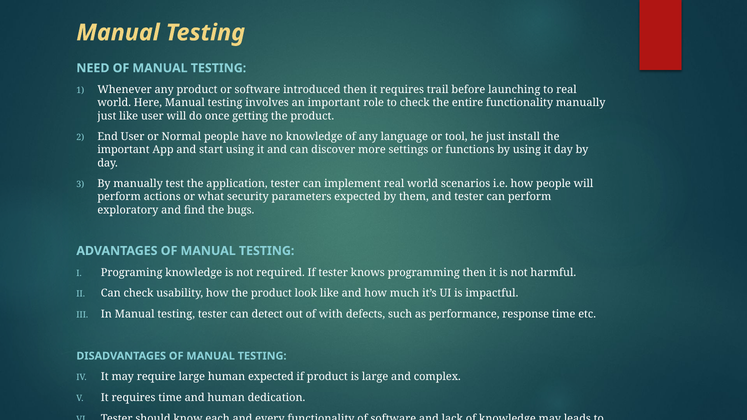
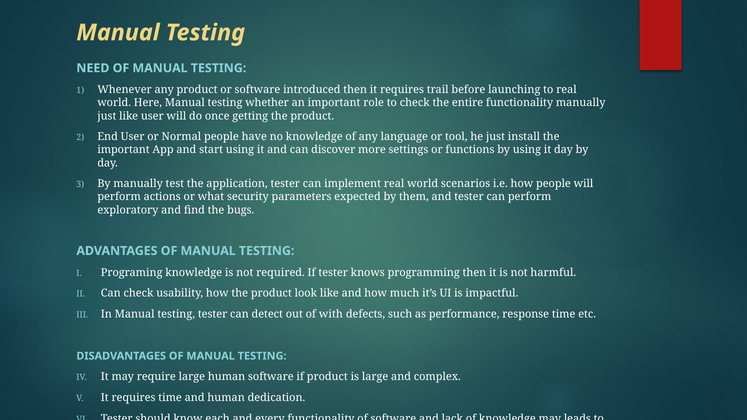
involves: involves -> whether
human expected: expected -> software
